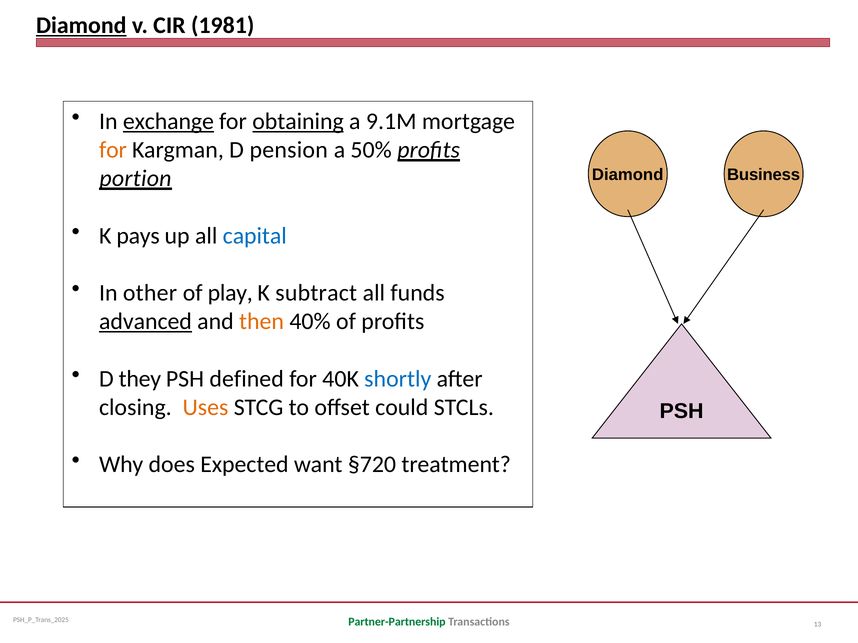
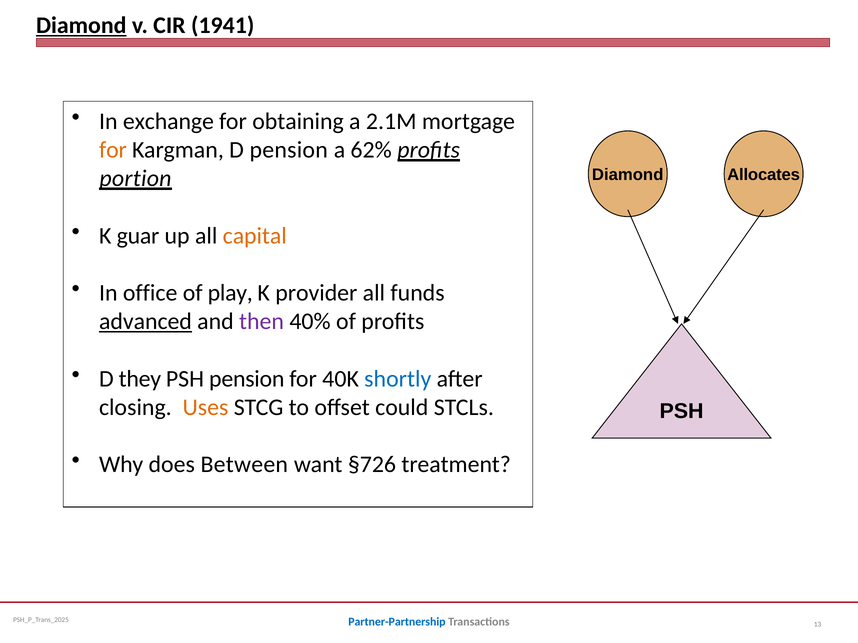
1981: 1981 -> 1941
exchange underline: present -> none
obtaining underline: present -> none
9.1M: 9.1M -> 2.1M
50%: 50% -> 62%
Business: Business -> Allocates
pays: pays -> guar
capital colour: blue -> orange
other: other -> office
subtract: subtract -> provider
then colour: orange -> purple
PSH defined: defined -> pension
Expected: Expected -> Between
§720: §720 -> §726
Partner-Partnership colour: green -> blue
